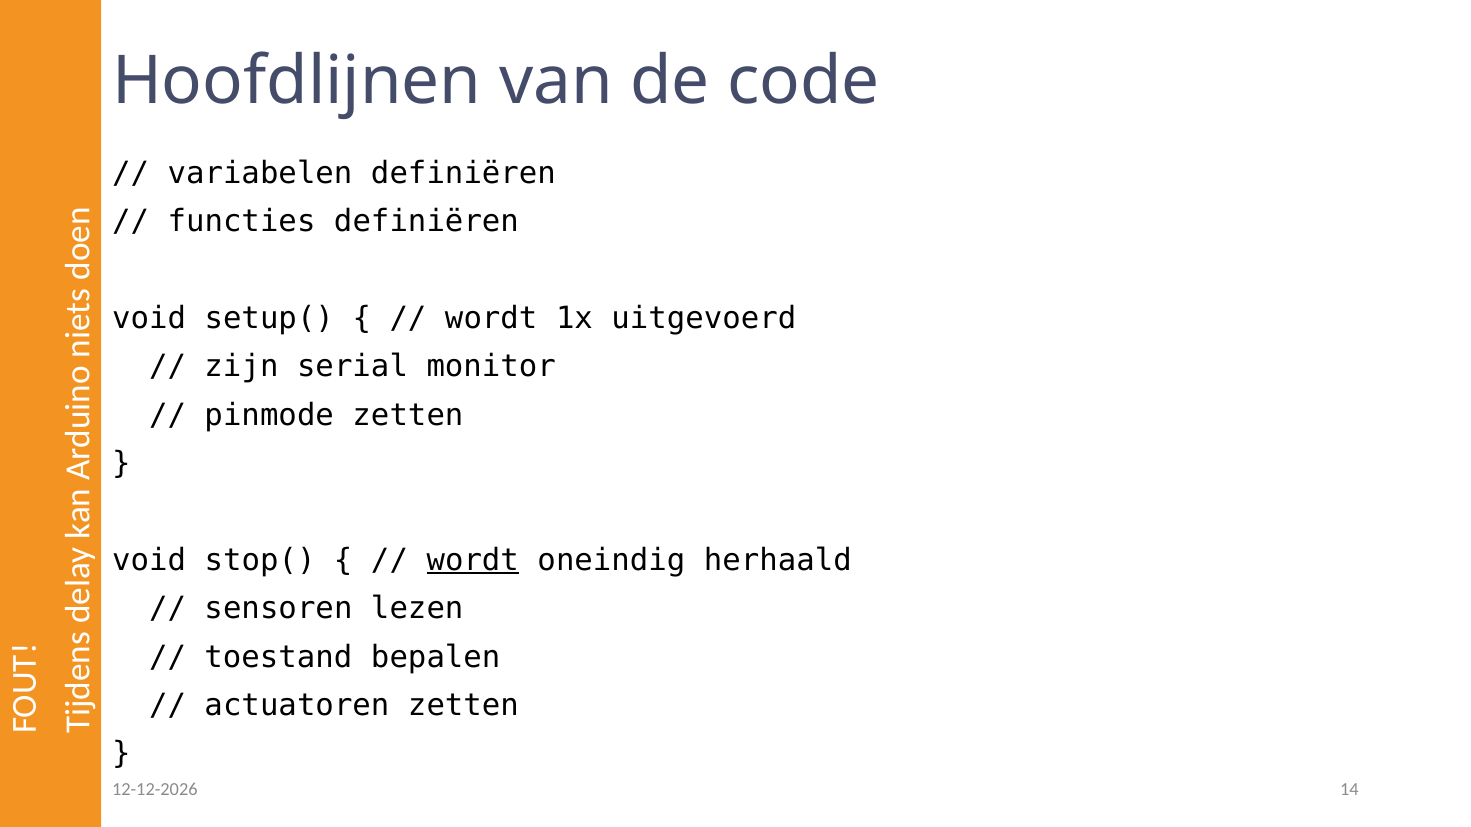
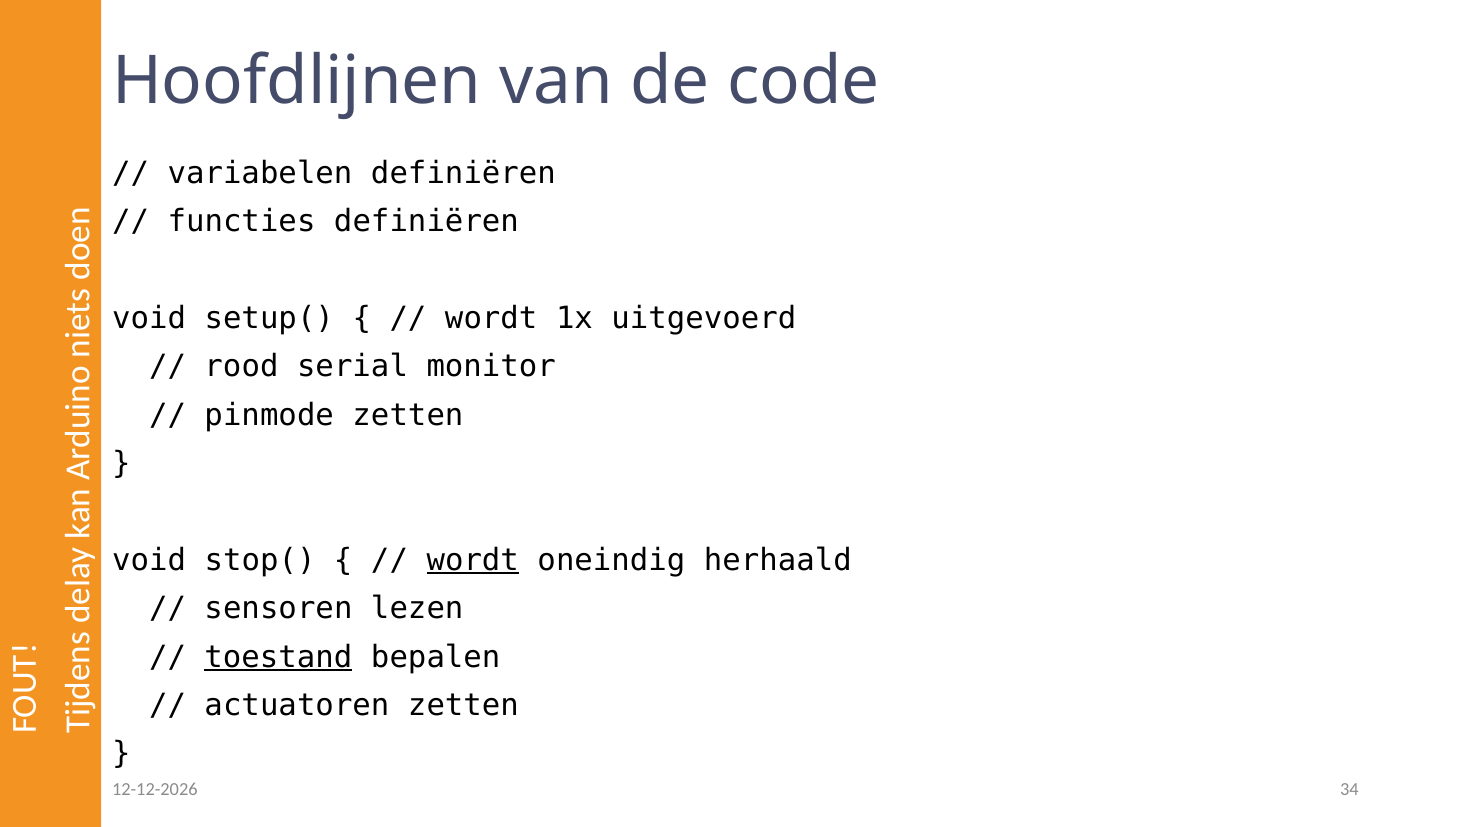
zijn: zijn -> rood
toestand underline: none -> present
14: 14 -> 34
